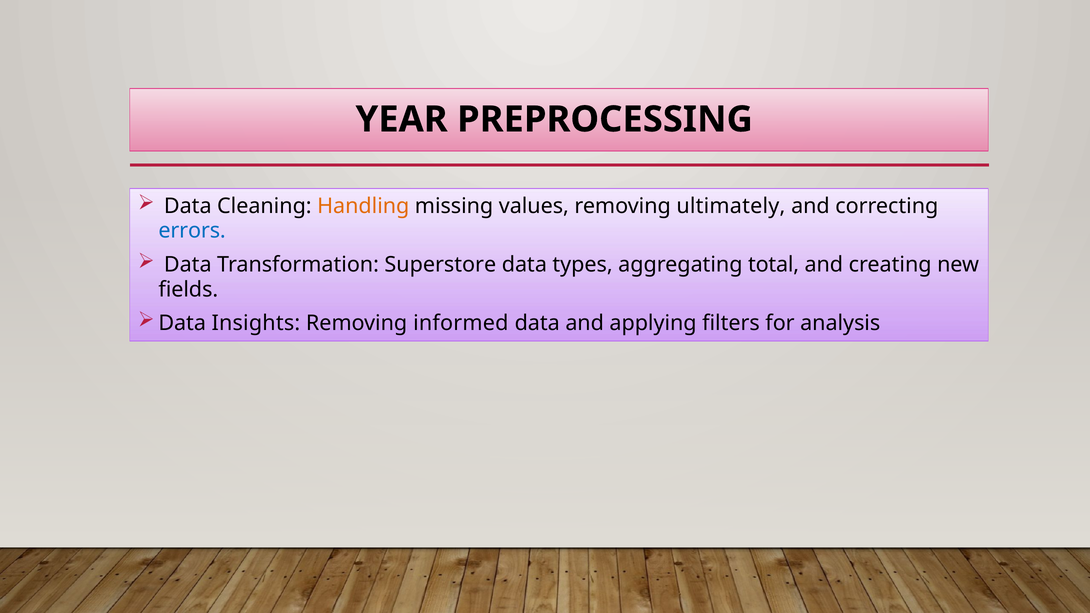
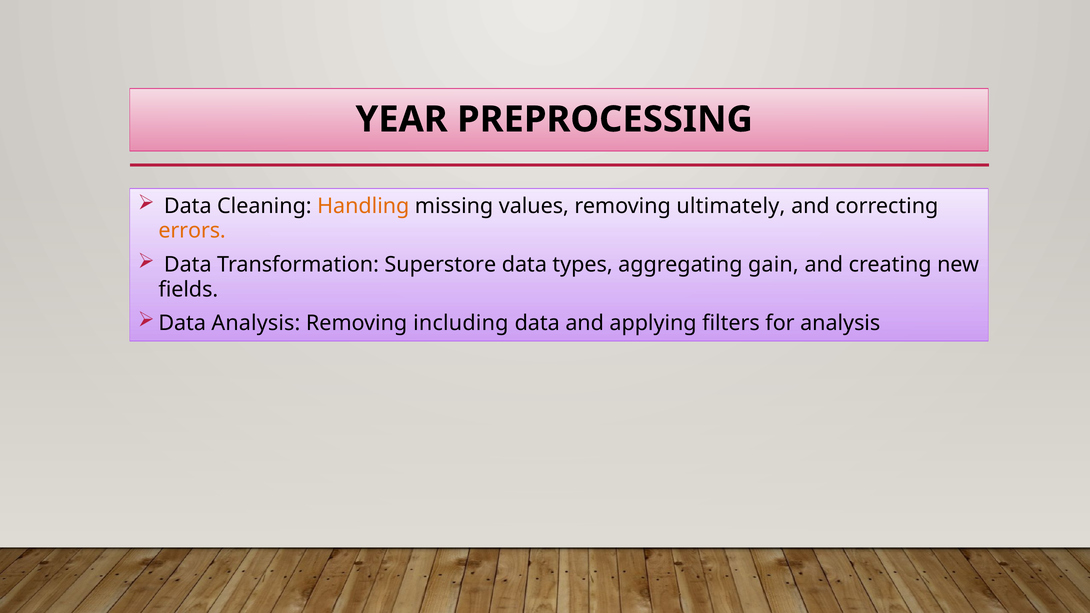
errors colour: blue -> orange
total: total -> gain
Data Insights: Insights -> Analysis
informed: informed -> including
